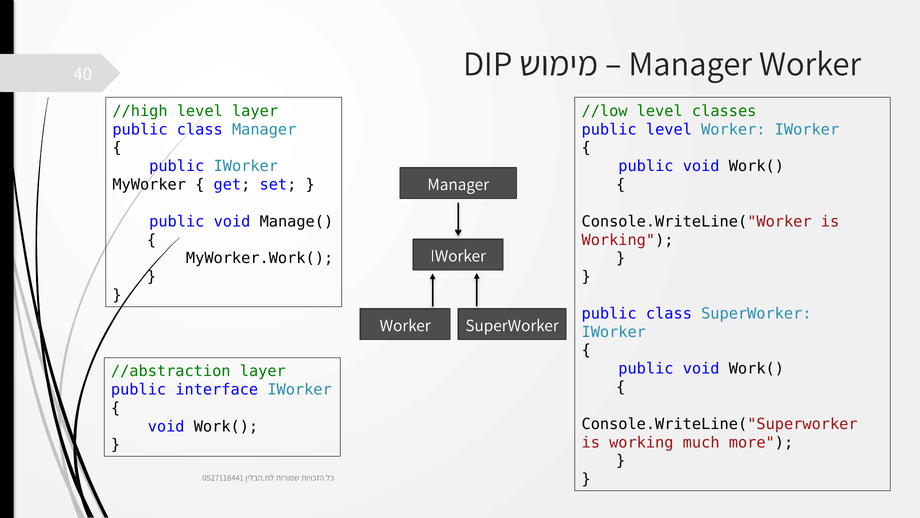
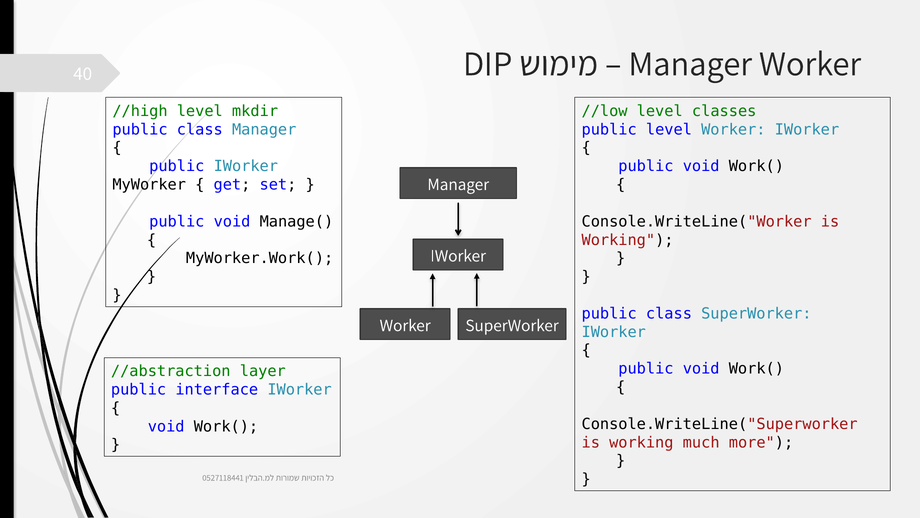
level layer: layer -> mkdir
